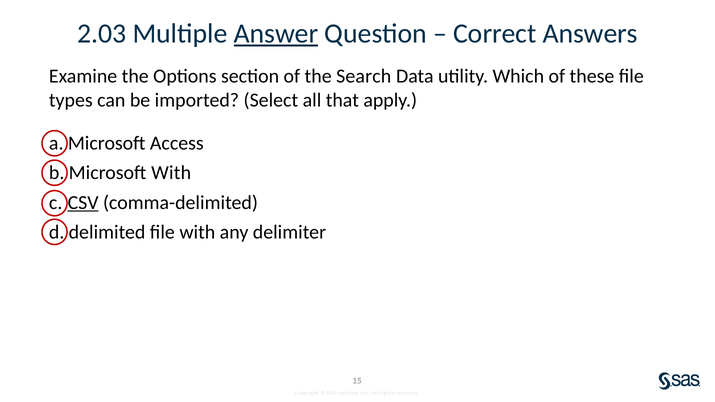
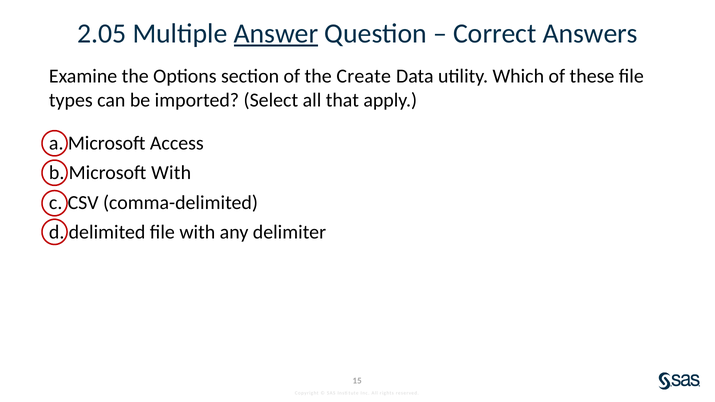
2.03: 2.03 -> 2.05
Search: Search -> Create
CSV underline: present -> none
